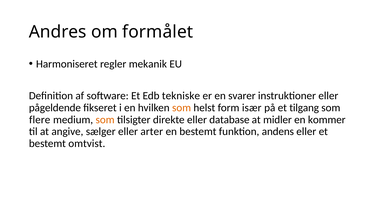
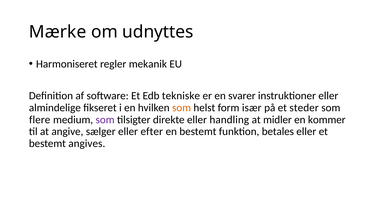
Andres: Andres -> Mærke
formålet: formålet -> udnyttes
pågeldende: pågeldende -> almindelige
tilgang: tilgang -> steder
som at (105, 120) colour: orange -> purple
database: database -> handling
arter: arter -> efter
andens: andens -> betales
omtvist: omtvist -> angives
